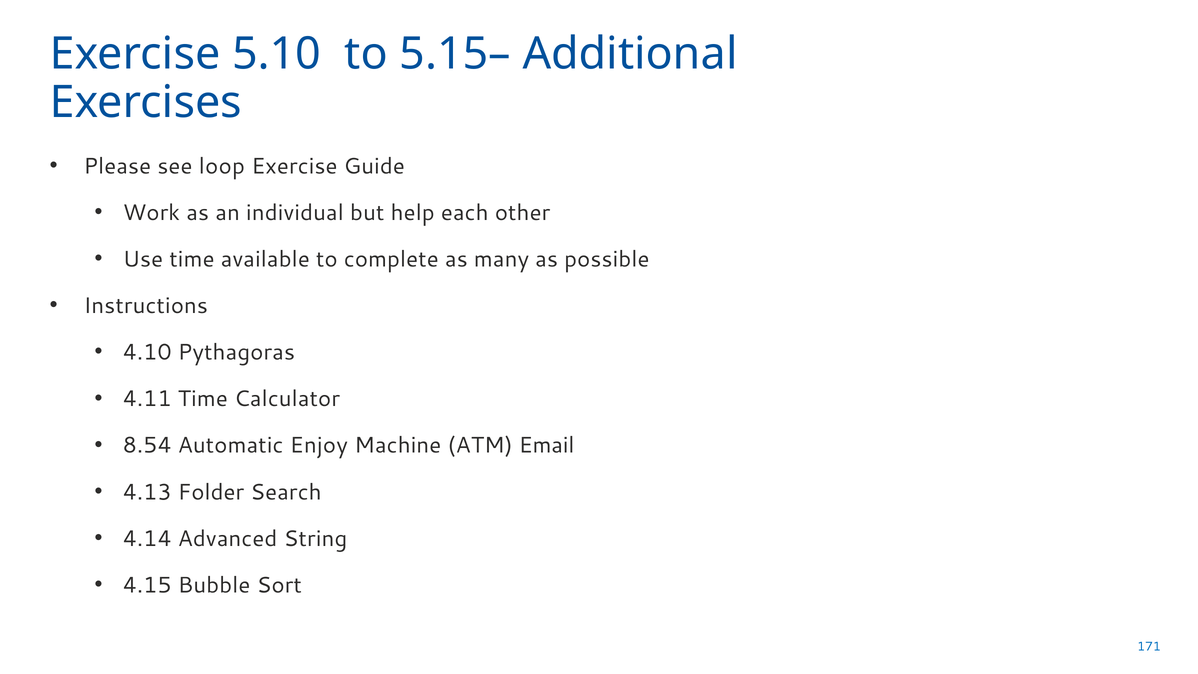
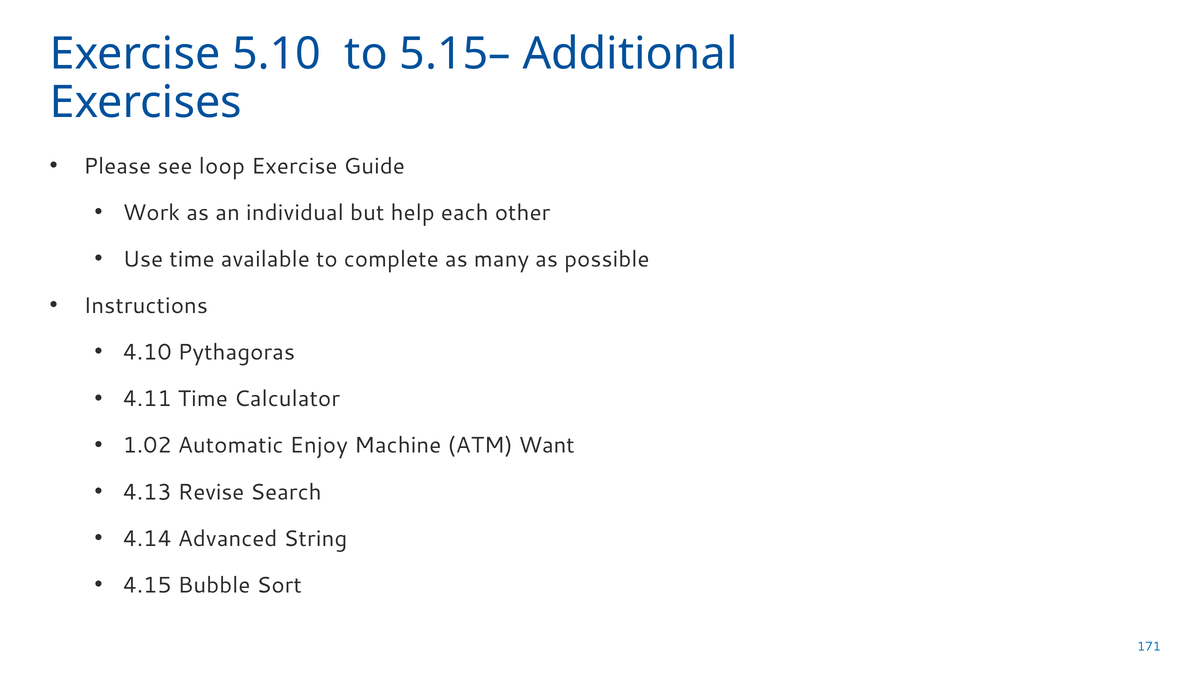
8.54: 8.54 -> 1.02
Email: Email -> Want
Folder: Folder -> Revise
